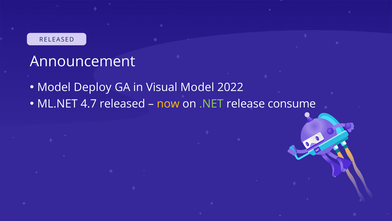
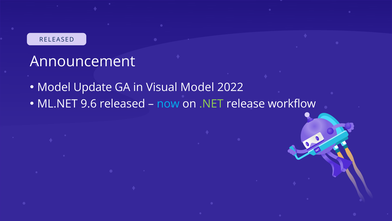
Deploy: Deploy -> Update
4.7: 4.7 -> 9.6
now colour: yellow -> light blue
consume: consume -> workflow
